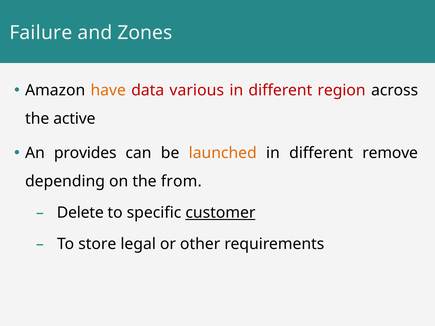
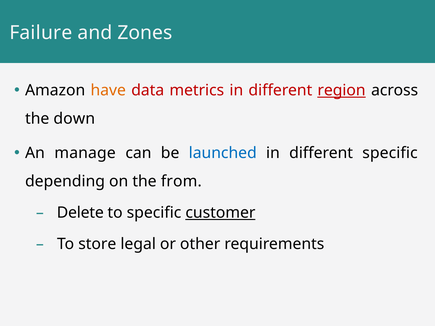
various: various -> metrics
region underline: none -> present
active: active -> down
provides: provides -> manage
launched colour: orange -> blue
different remove: remove -> specific
